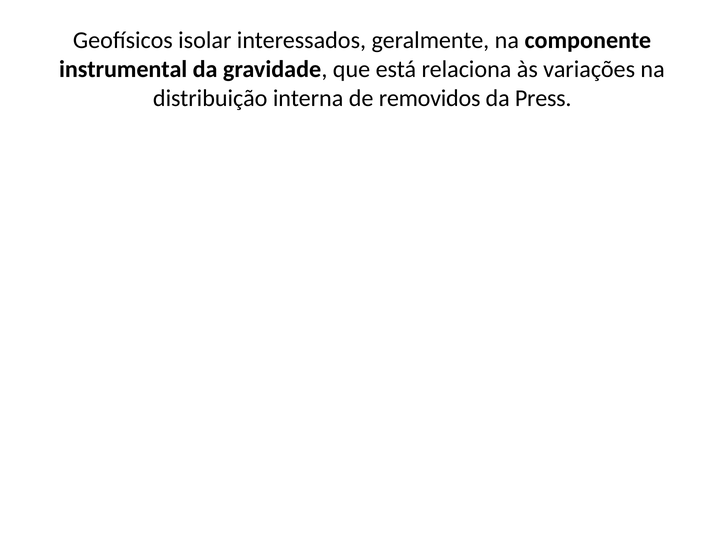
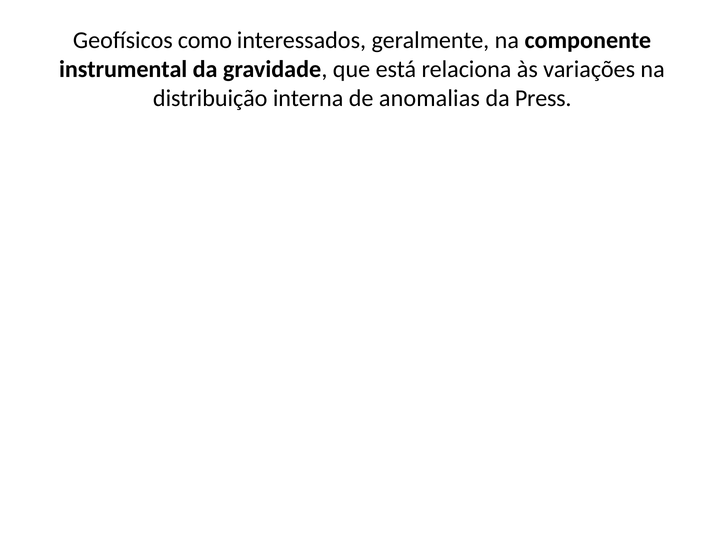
isolar: isolar -> como
removidos: removidos -> anomalias
